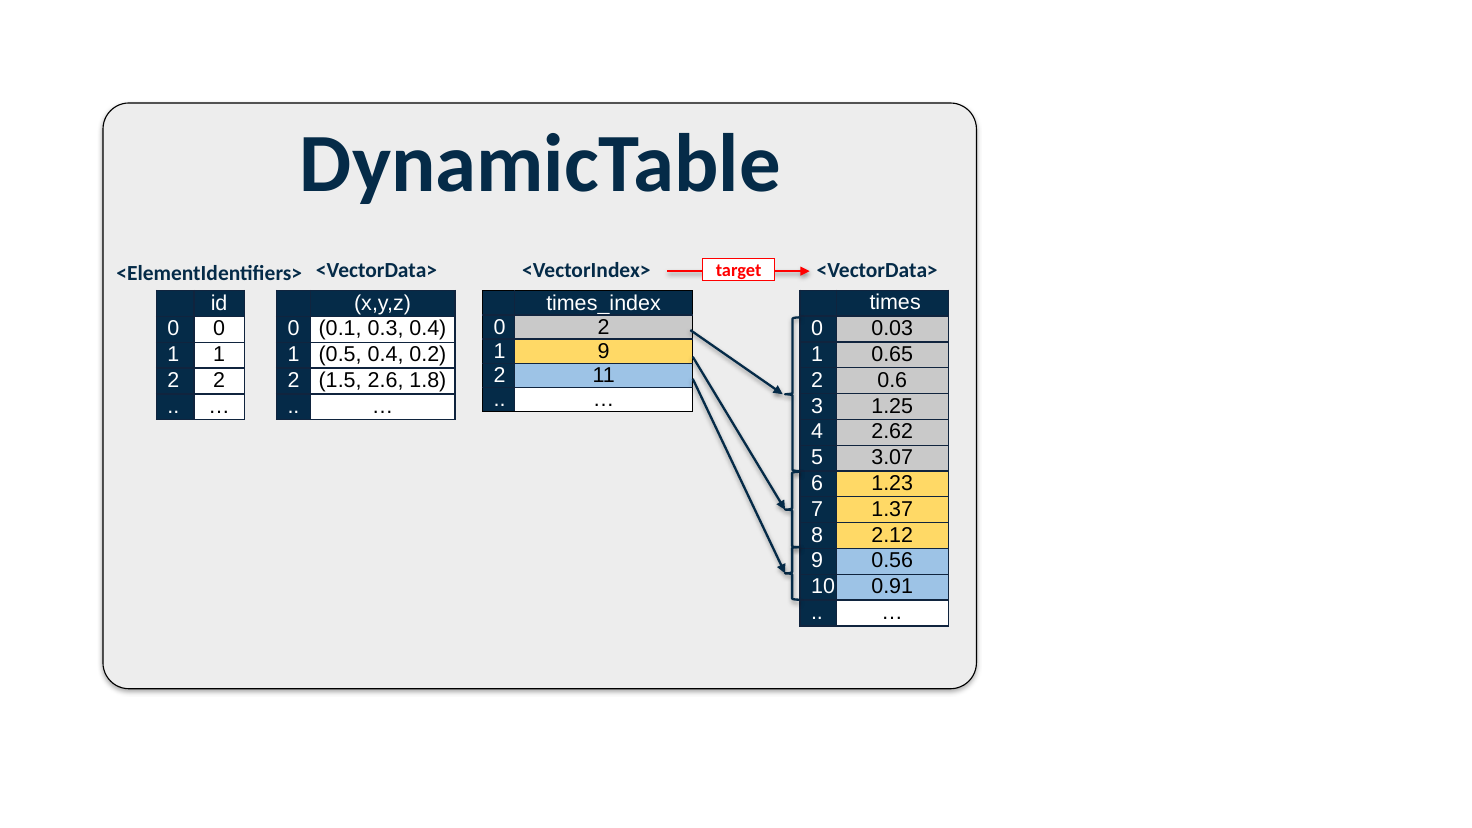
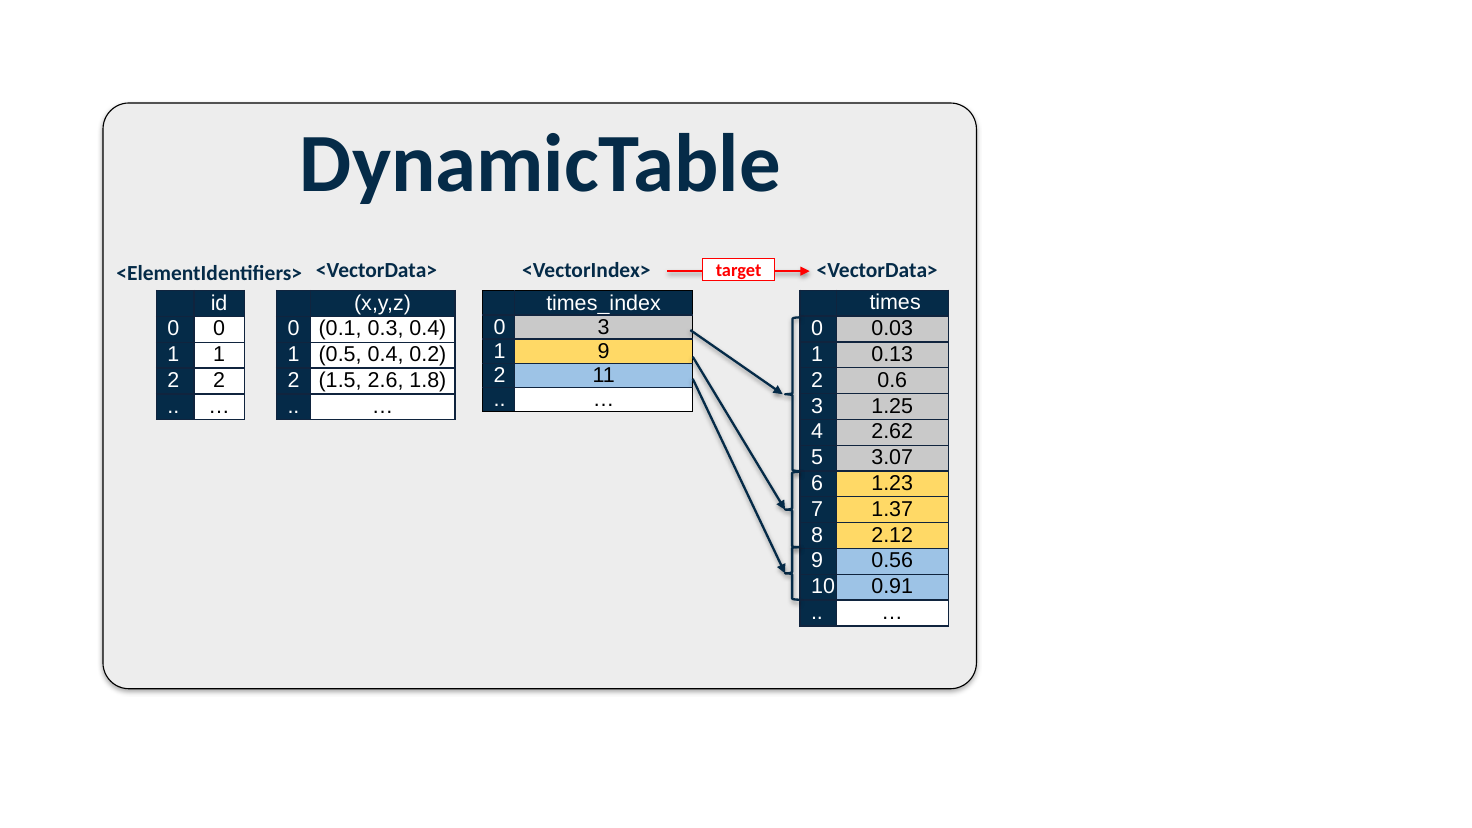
0 2: 2 -> 3
0.65: 0.65 -> 0.13
